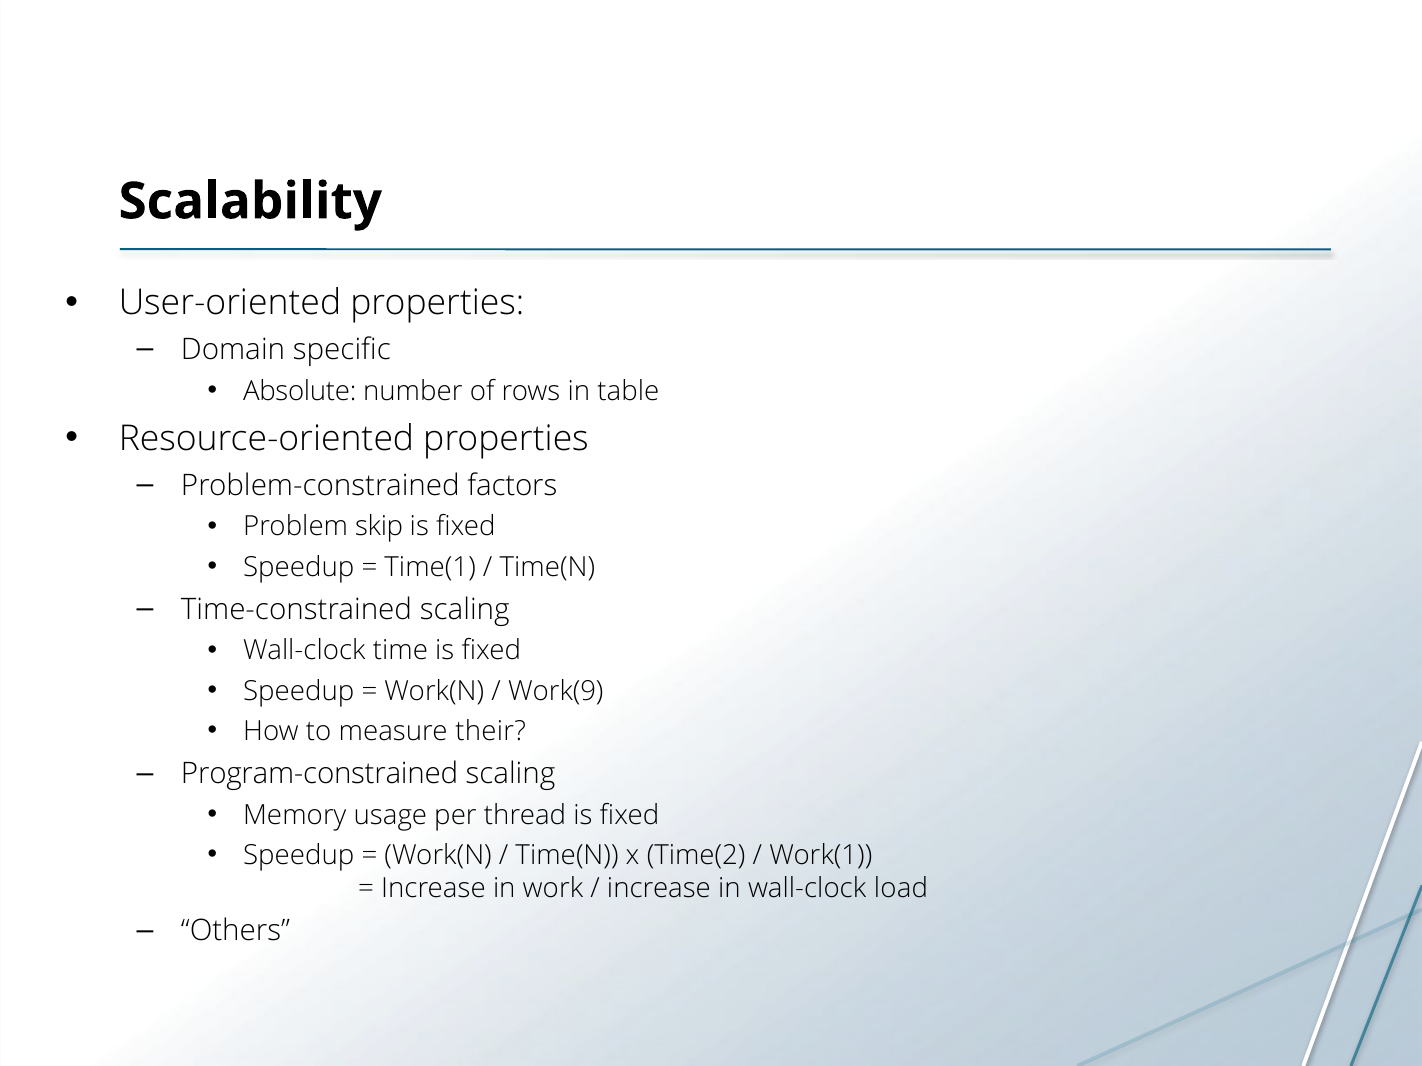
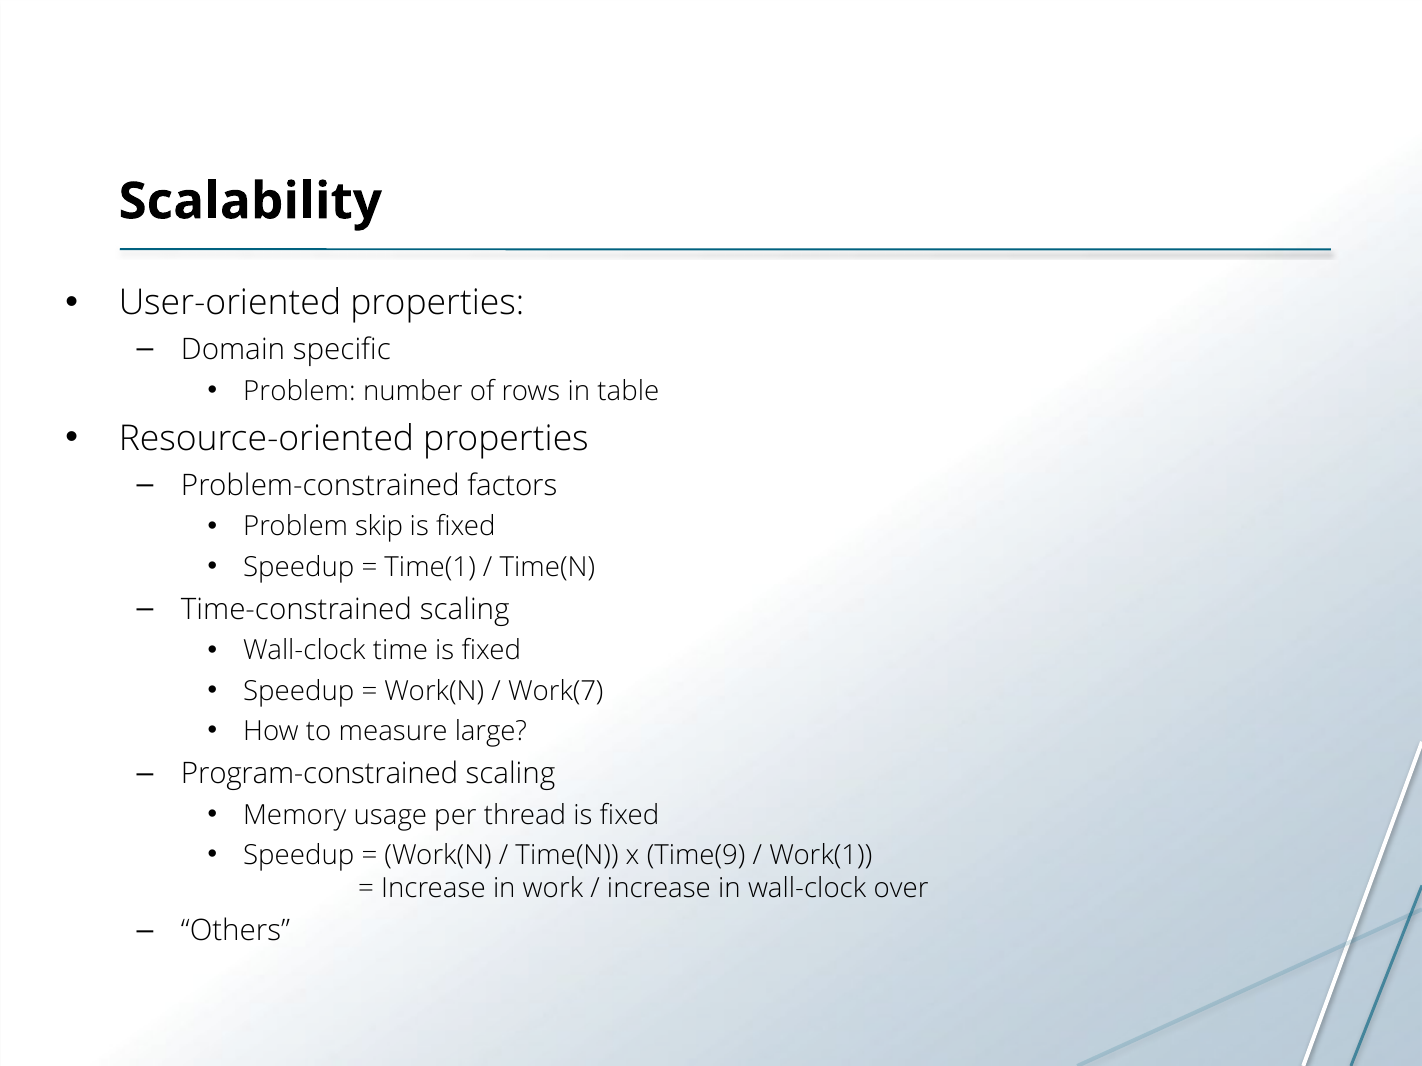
Absolute at (300, 391): Absolute -> Problem
Work(9: Work(9 -> Work(7
their: their -> large
Time(2: Time(2 -> Time(9
load: load -> over
